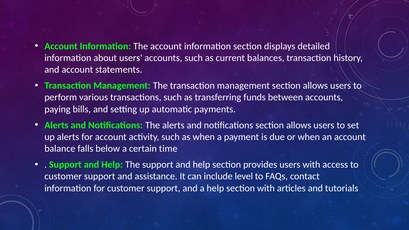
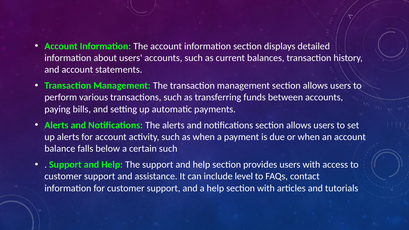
certain time: time -> such
